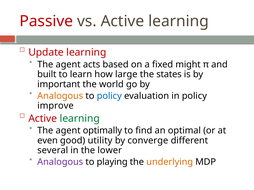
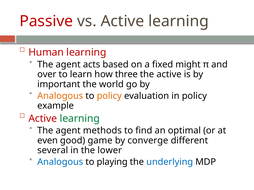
Update: Update -> Human
built: built -> over
large: large -> three
the states: states -> active
policy at (109, 96) colour: blue -> orange
improve: improve -> example
optimally: optimally -> methods
utility: utility -> game
Analogous at (60, 162) colour: purple -> blue
underlying colour: orange -> blue
